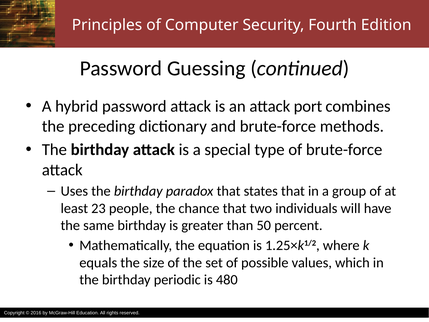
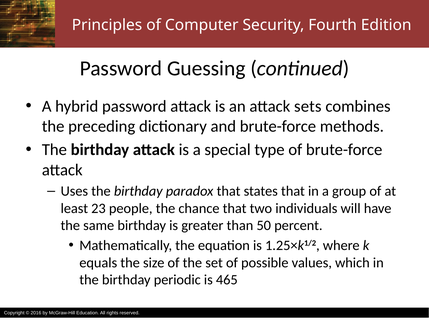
port: port -> sets
480: 480 -> 465
